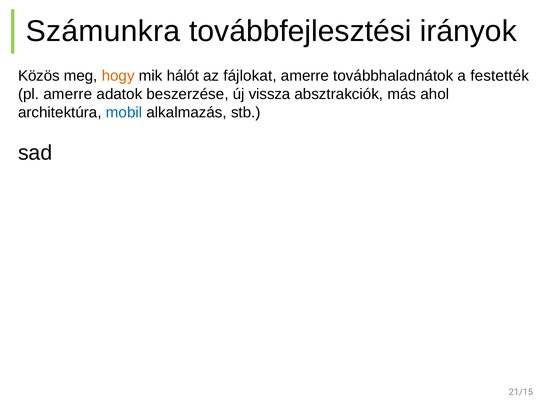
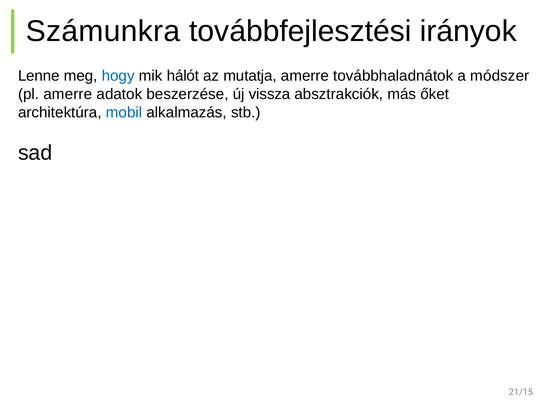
Közös: Közös -> Lenne
hogy colour: orange -> blue
fájlokat: fájlokat -> mutatja
festették: festették -> módszer
ahol: ahol -> őket
